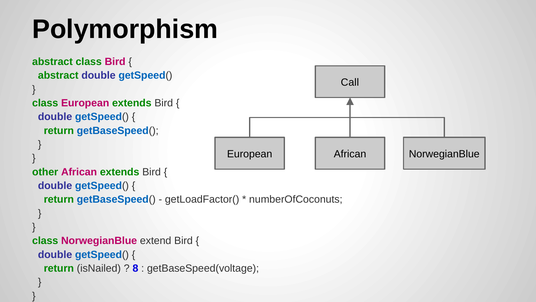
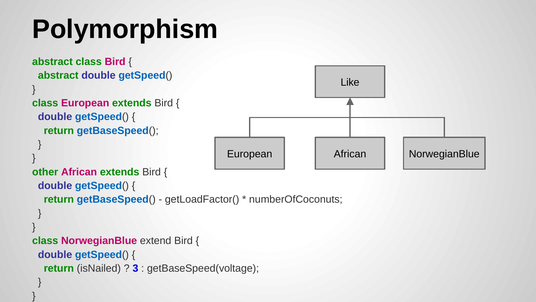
Call: Call -> Like
8: 8 -> 3
